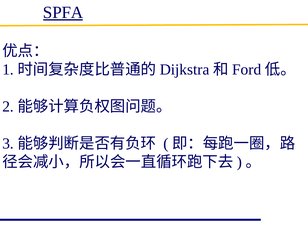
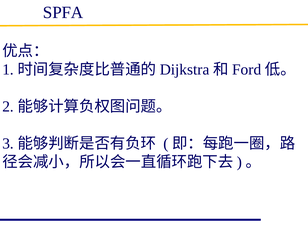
SPFA underline: present -> none
